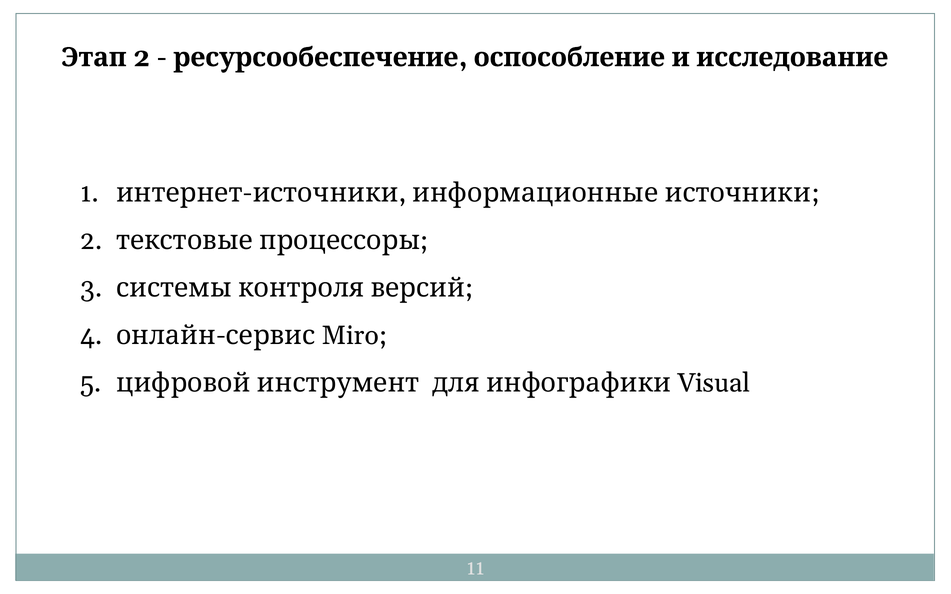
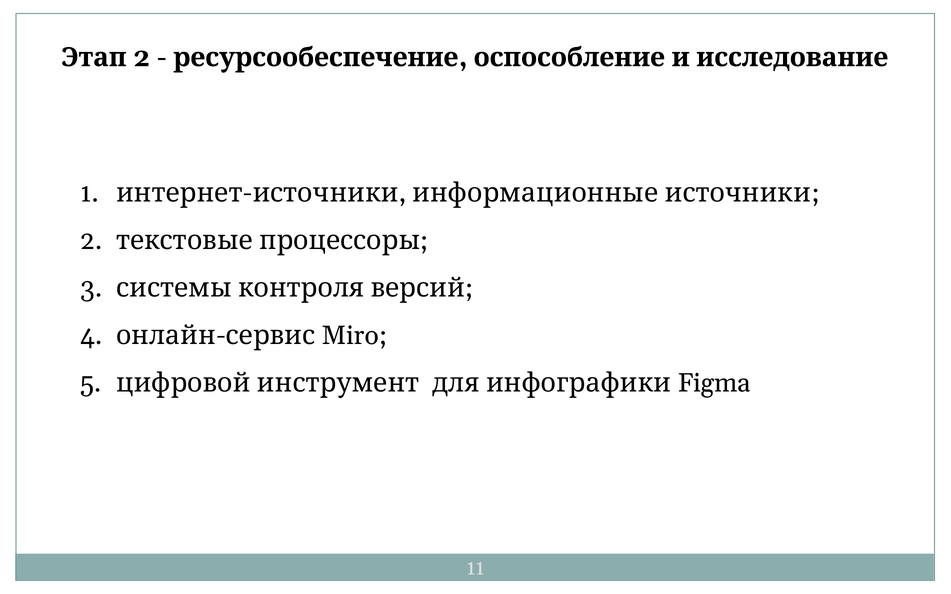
Visual: Visual -> Figma
